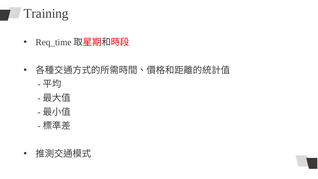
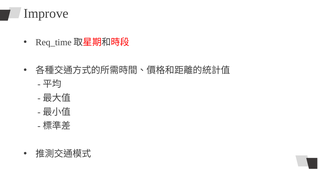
Training: Training -> Improve
